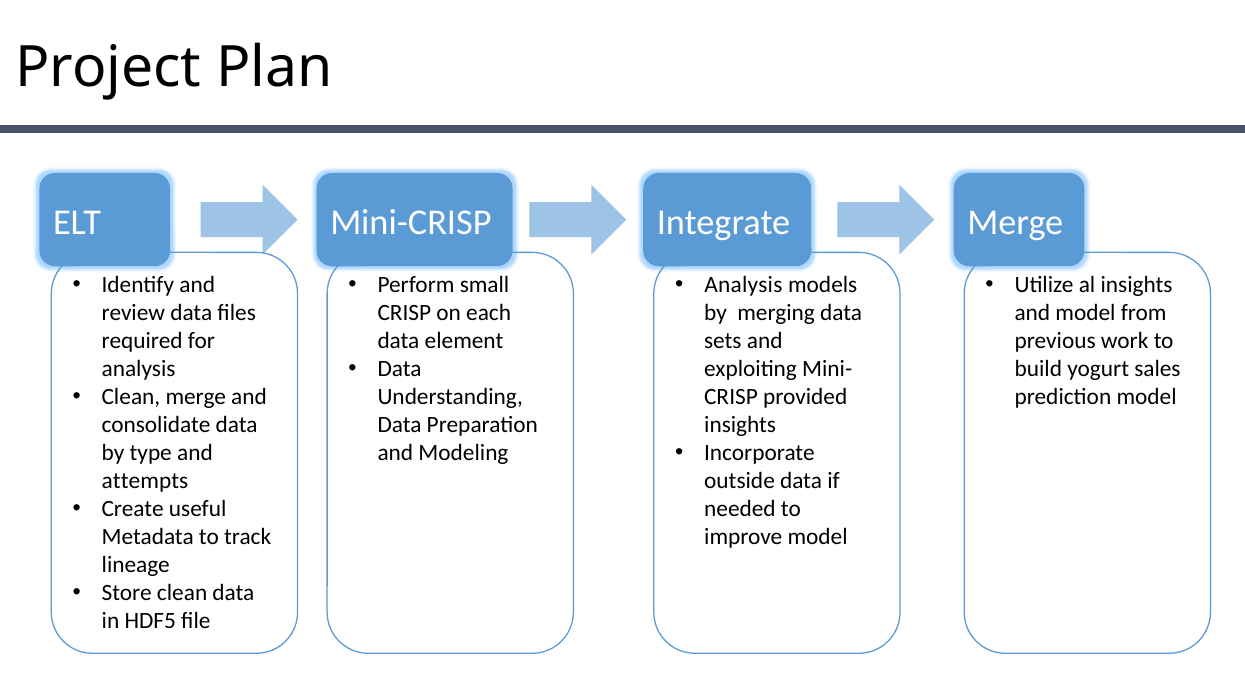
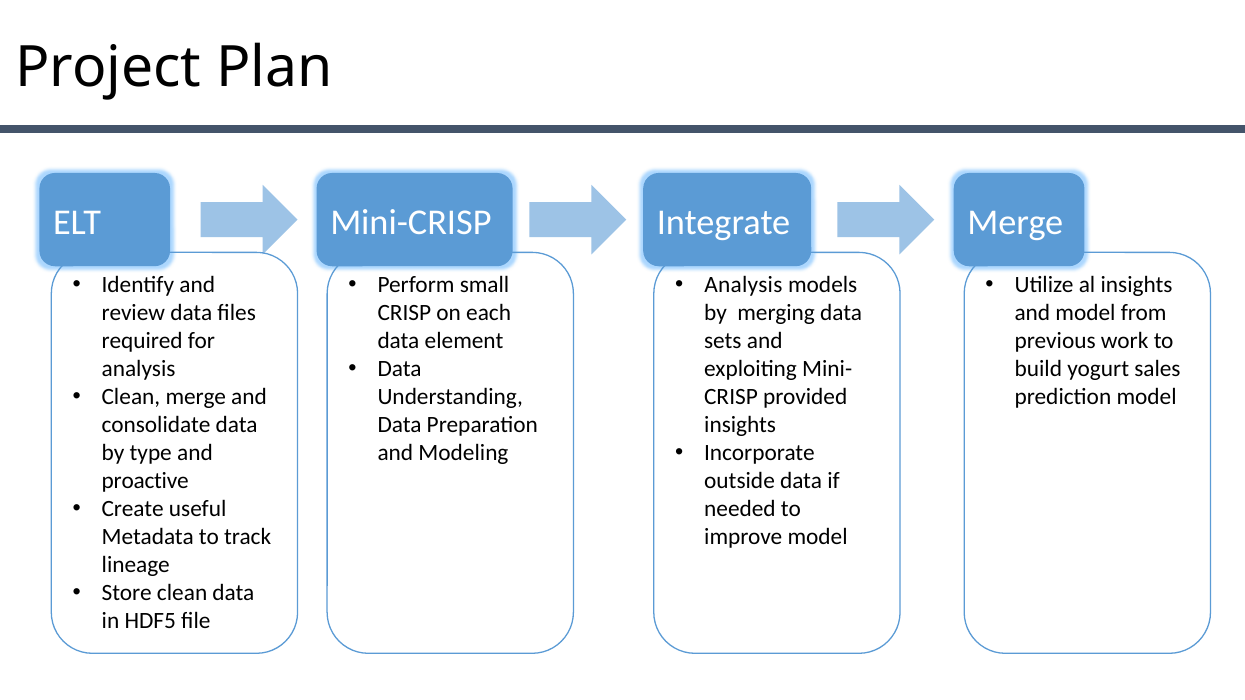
attempts: attempts -> proactive
